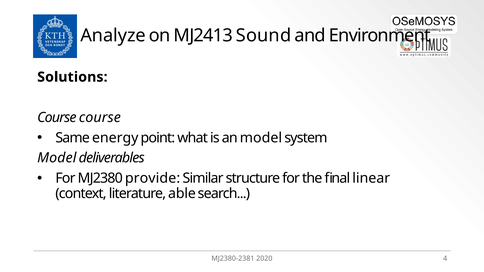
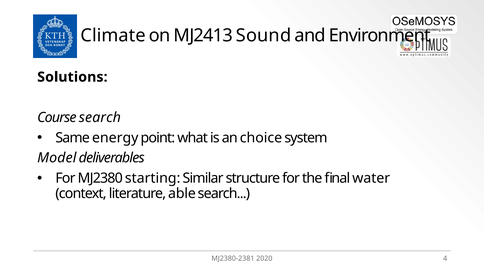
Analyze: Analyze -> Climate
Course course: course -> search
an model: model -> choice
provide: provide -> starting
linear: linear -> water
